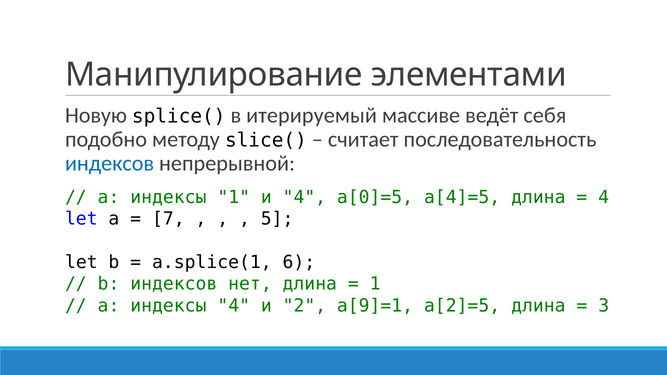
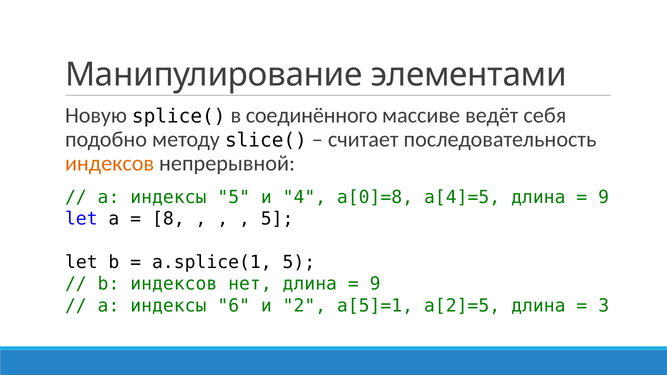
итерируемый: итерируемый -> соединённого
индексов at (110, 163) colour: blue -> orange
индексы 1: 1 -> 5
a[0]=5: a[0]=5 -> a[0]=8
4 at (604, 197): 4 -> 9
7: 7 -> 8
a.splice(1 6: 6 -> 5
1 at (375, 284): 1 -> 9
индексы 4: 4 -> 6
a[9]=1: a[9]=1 -> a[5]=1
